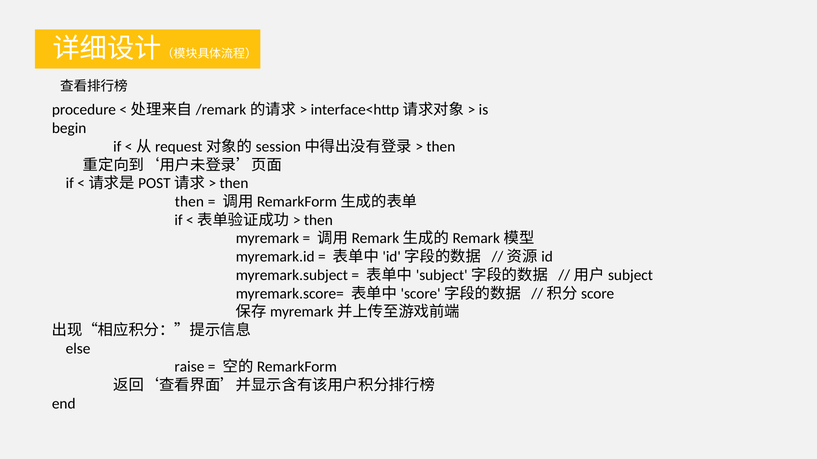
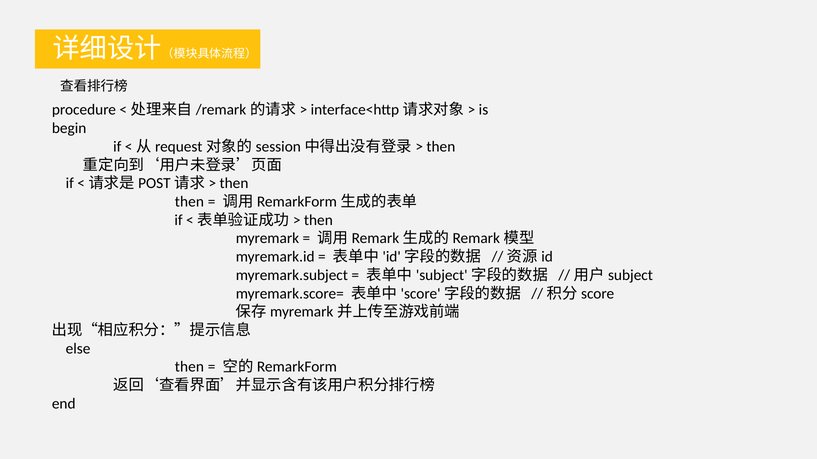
raise at (189, 367): raise -> then
